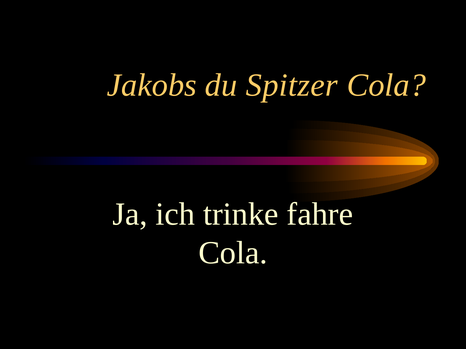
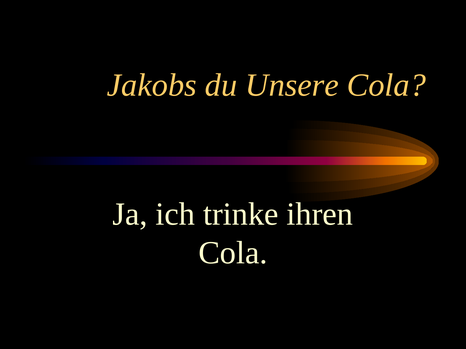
Spitzer: Spitzer -> Unsere
fahre: fahre -> ihren
